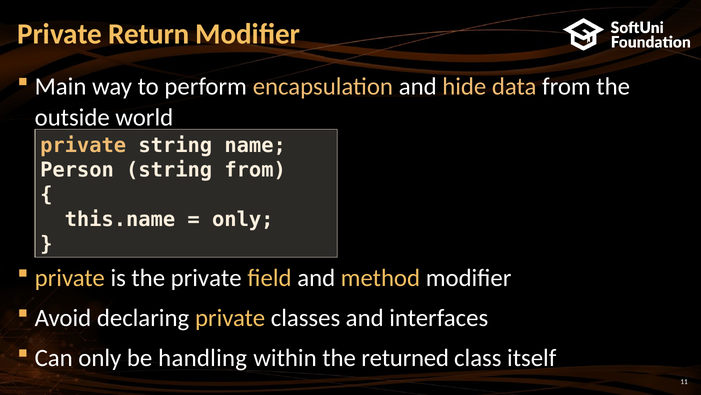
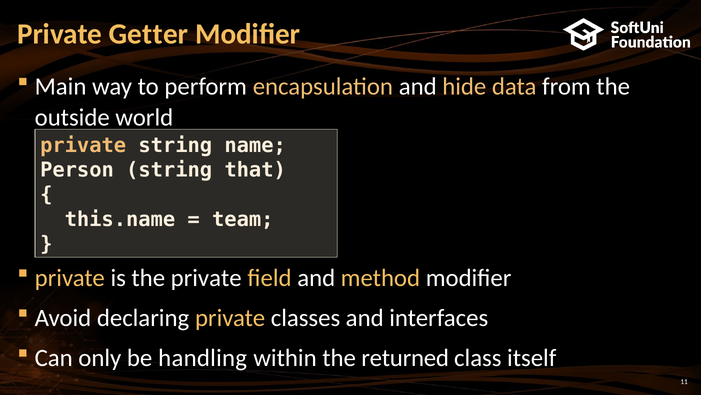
Return: Return -> Getter
string from: from -> that
only at (243, 219): only -> team
